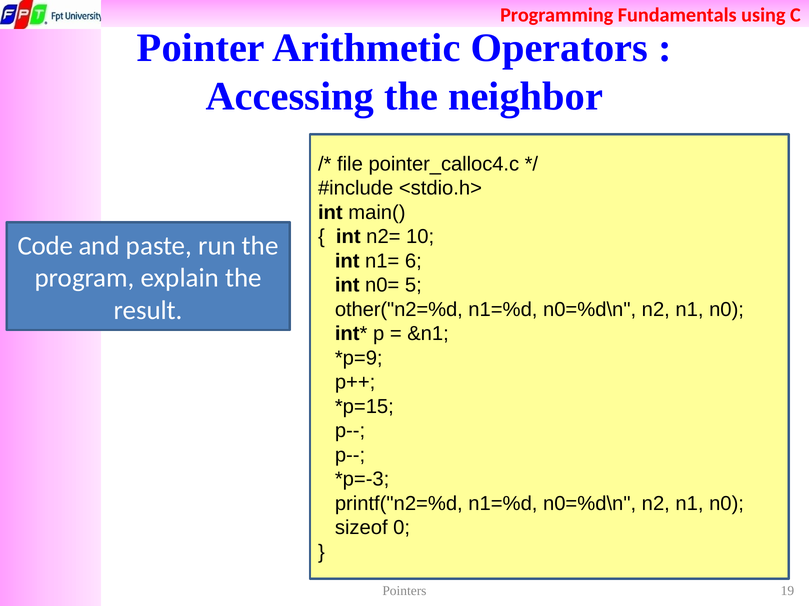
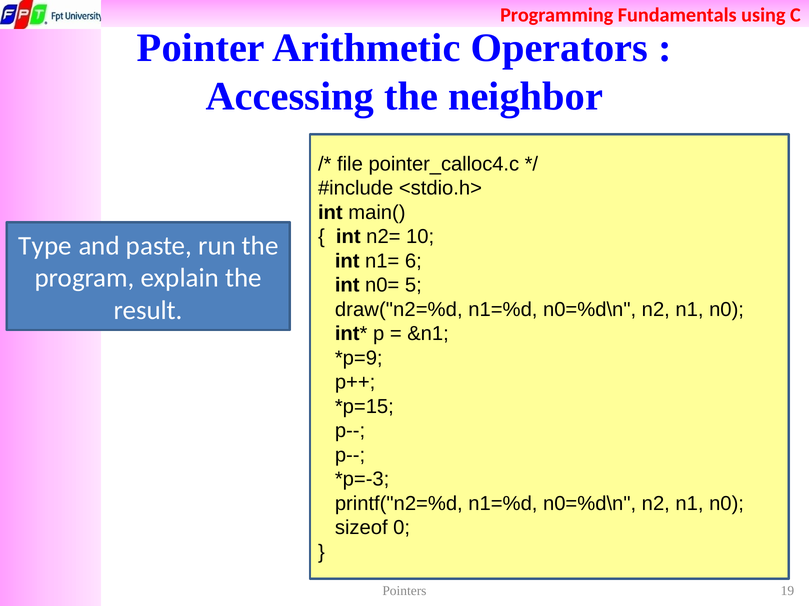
Code: Code -> Type
other("n2=%d: other("n2=%d -> draw("n2=%d
